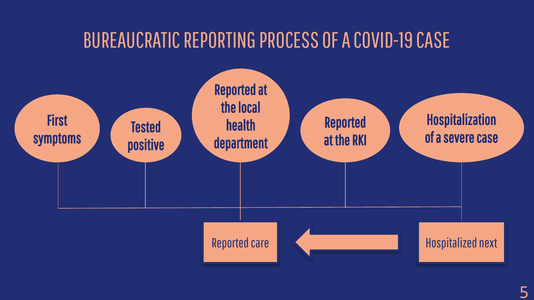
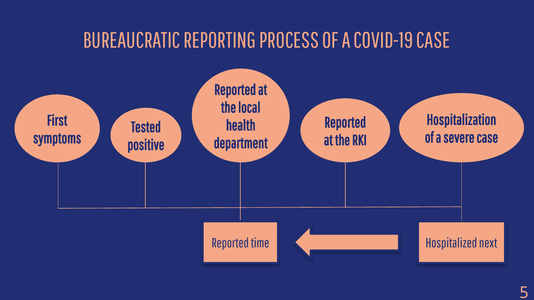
care: care -> time
